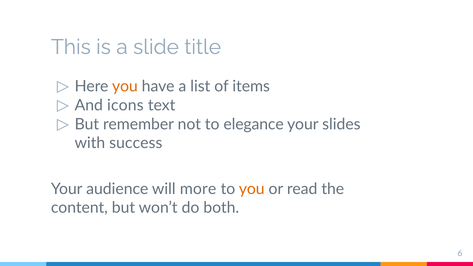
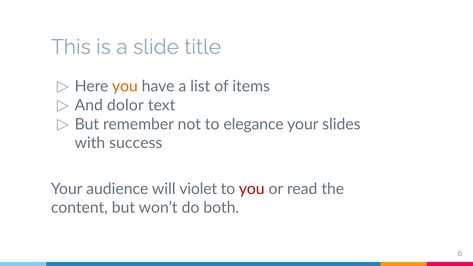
icons: icons -> dolor
more: more -> violet
you at (252, 189) colour: orange -> red
